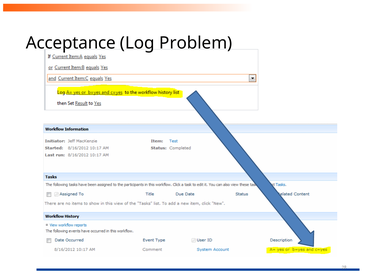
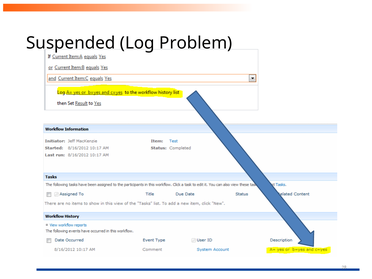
Acceptance: Acceptance -> Suspended
